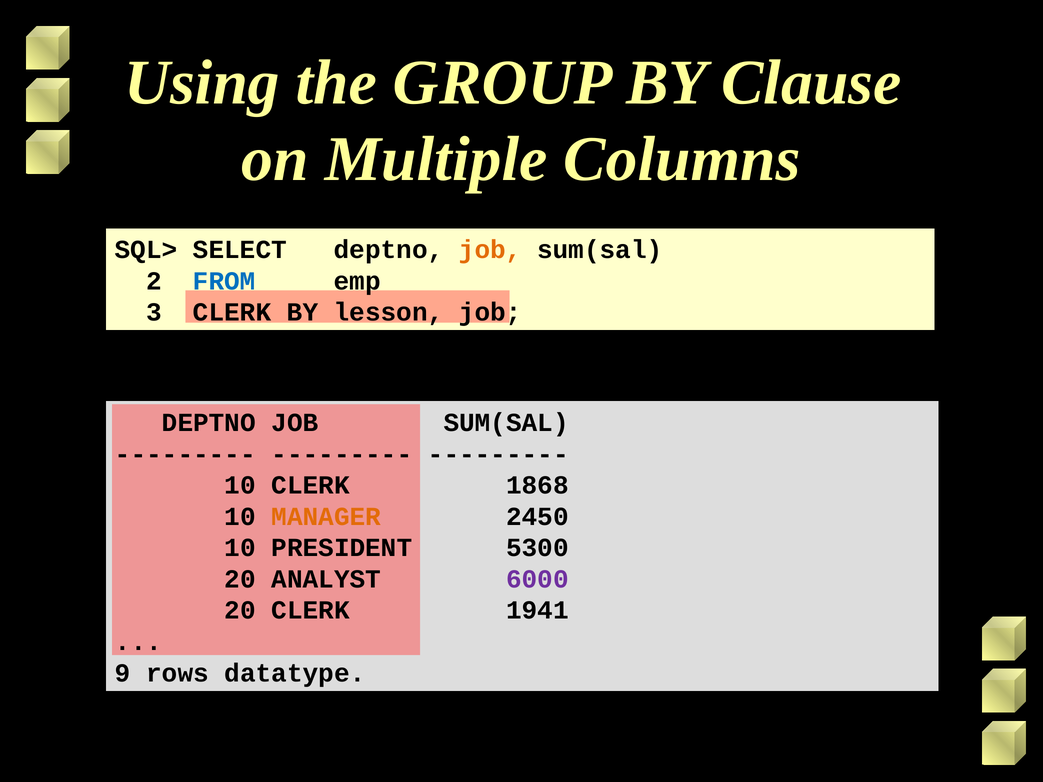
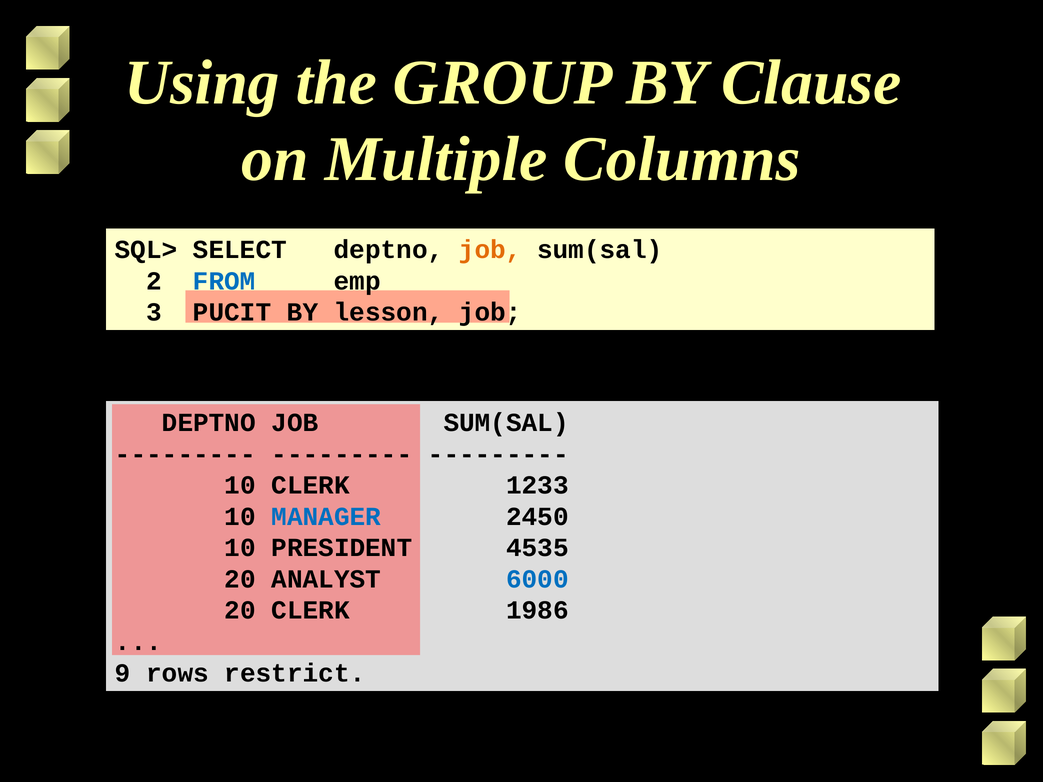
3 CLERK: CLERK -> PUCIT
1868: 1868 -> 1233
MANAGER colour: orange -> blue
5300: 5300 -> 4535
6000 colour: purple -> blue
1941: 1941 -> 1986
datatype: datatype -> restrict
